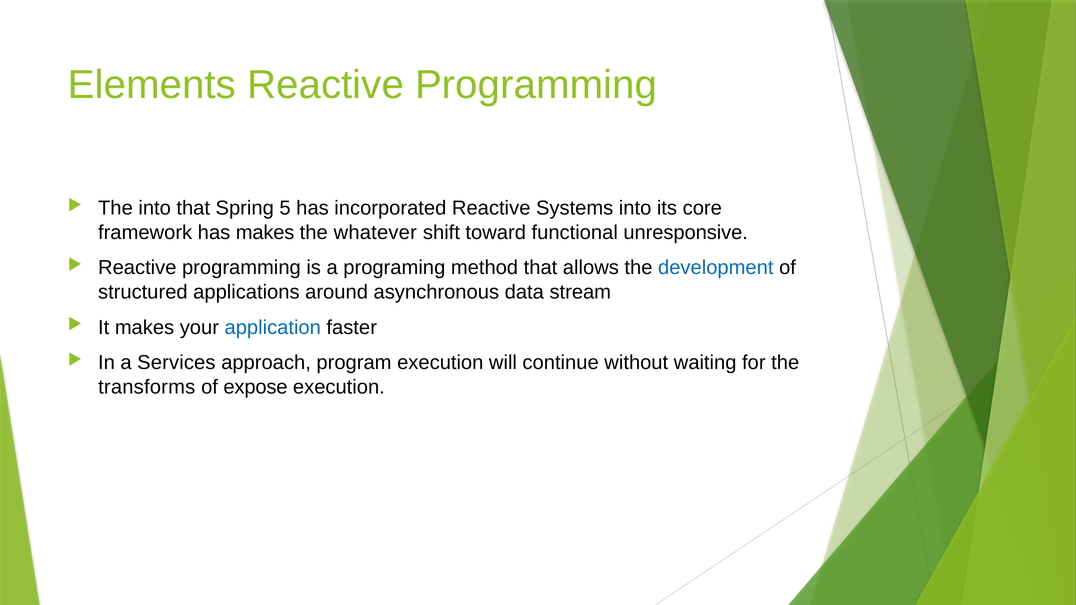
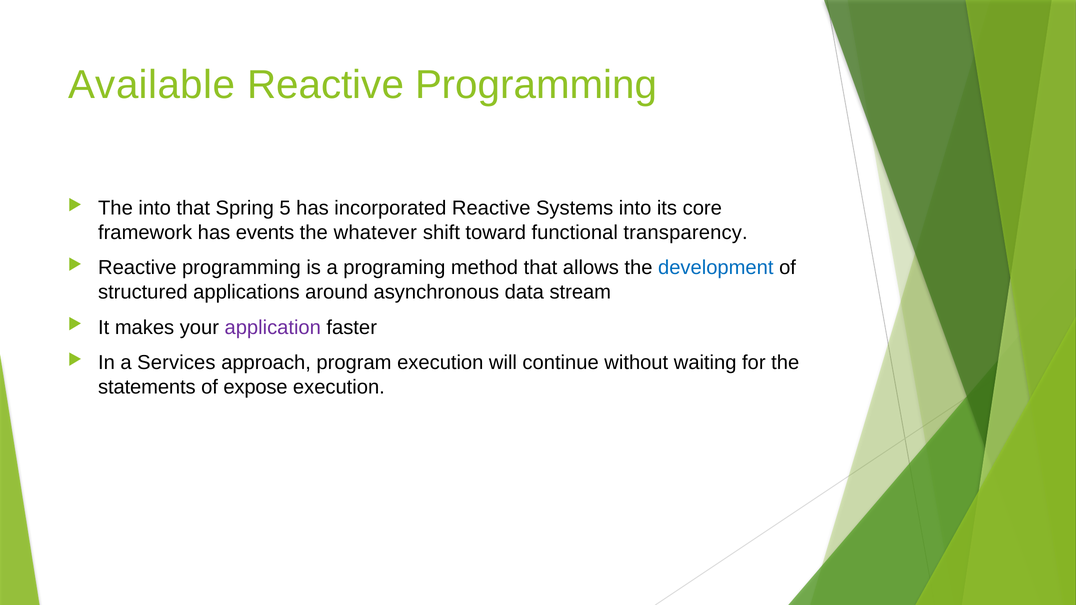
Elements: Elements -> Available
has makes: makes -> events
unresponsive: unresponsive -> transparency
application colour: blue -> purple
transforms: transforms -> statements
